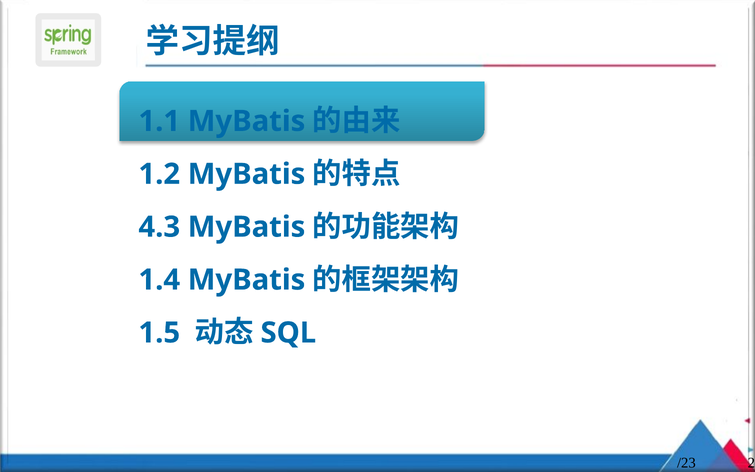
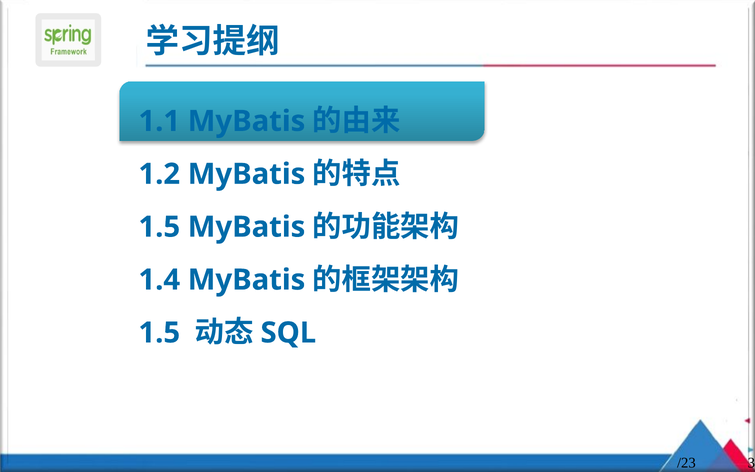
4.3 at (159, 227): 4.3 -> 1.5
2: 2 -> 3
